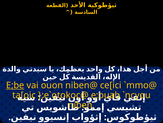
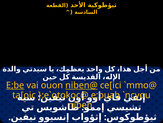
niben@ underline: none -> present
